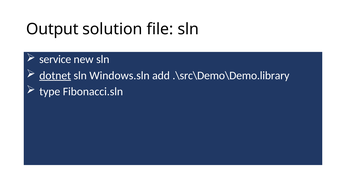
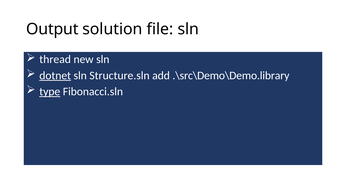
service: service -> thread
Windows.sln: Windows.sln -> Structure.sln
type underline: none -> present
